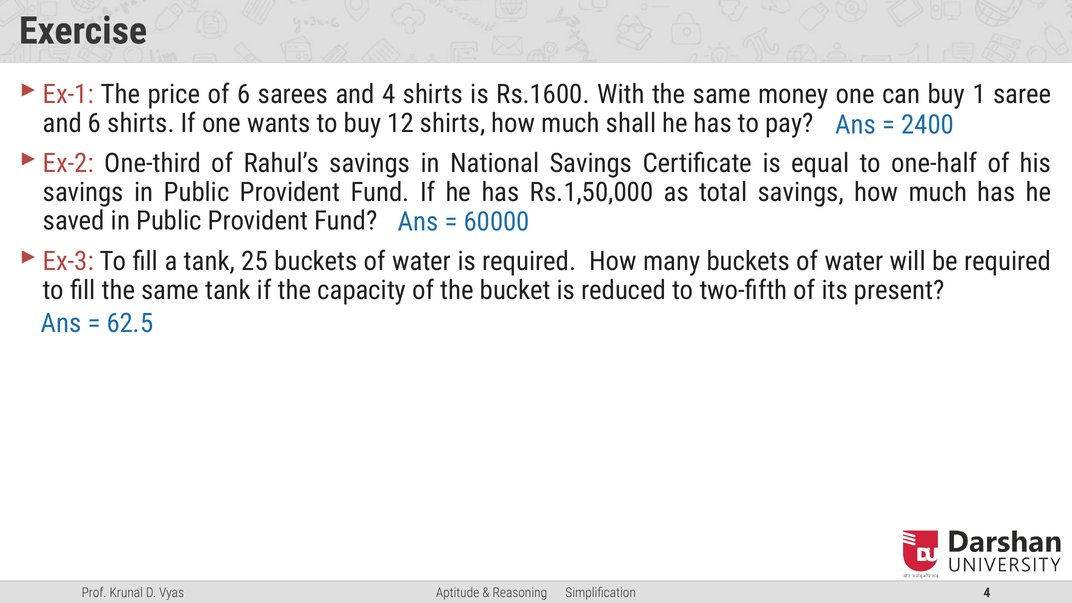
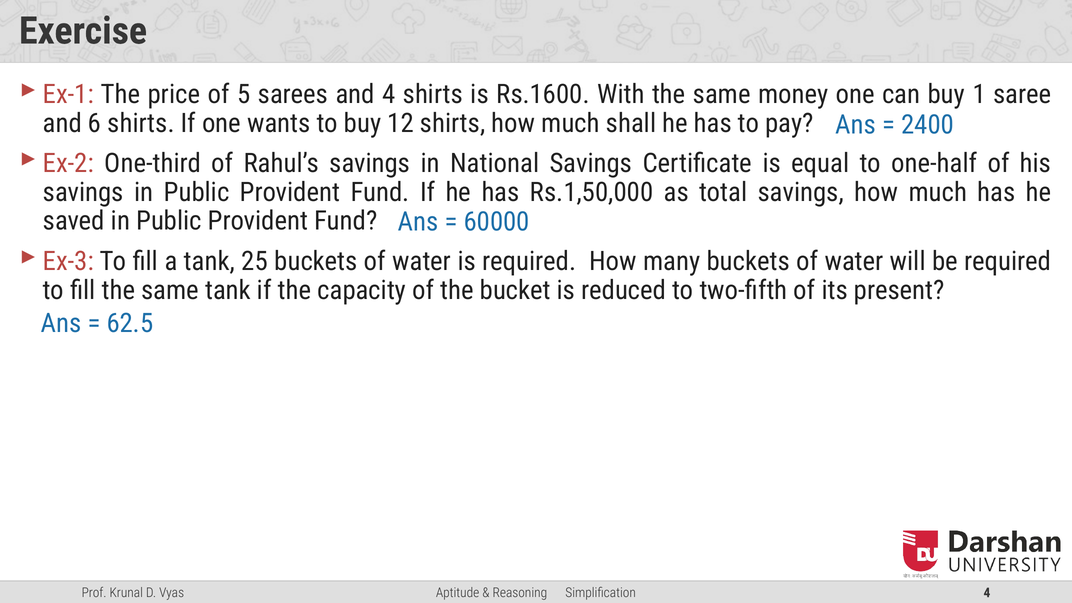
of 6: 6 -> 5
